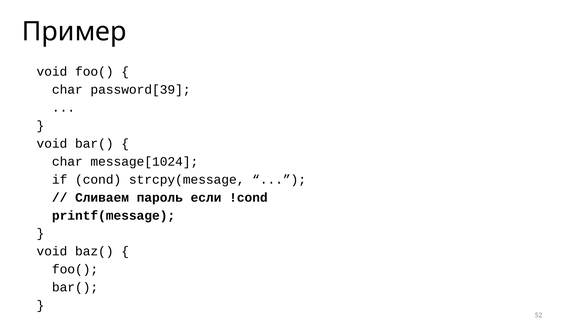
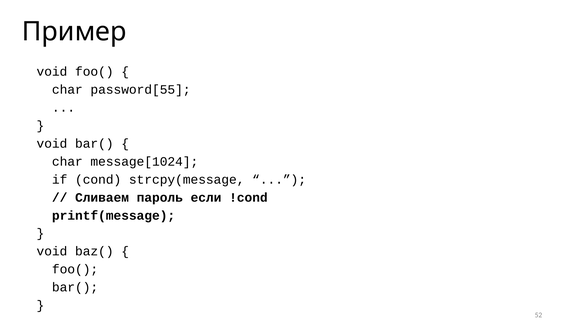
password[39: password[39 -> password[55
